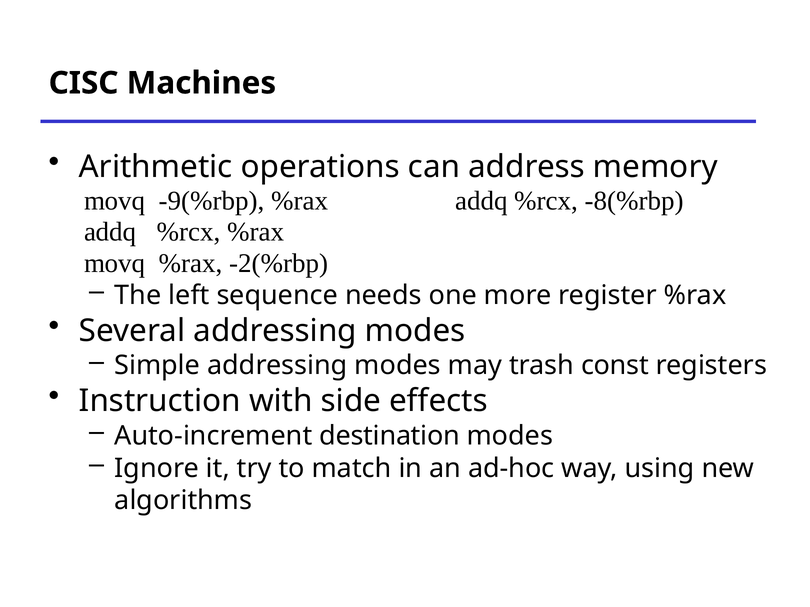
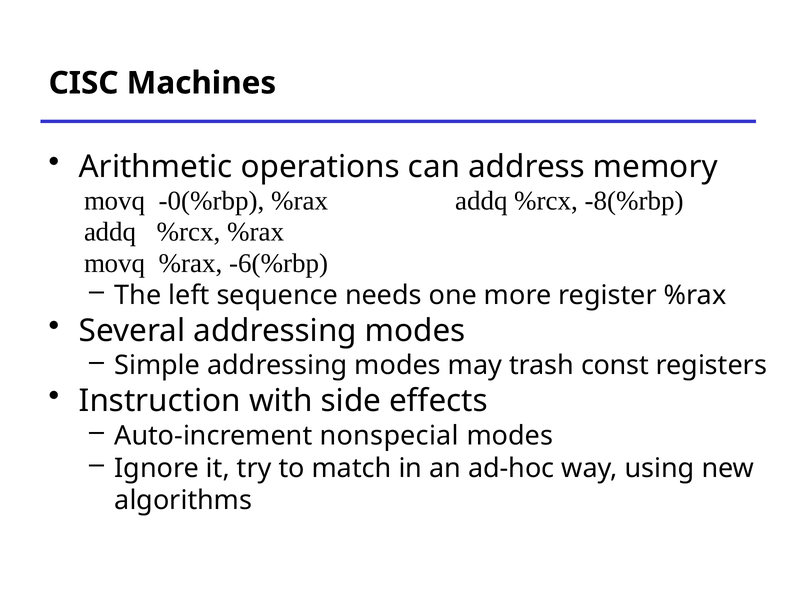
-9(%rbp: -9(%rbp -> -0(%rbp
-2(%rbp: -2(%rbp -> -6(%rbp
destination: destination -> nonspecial
